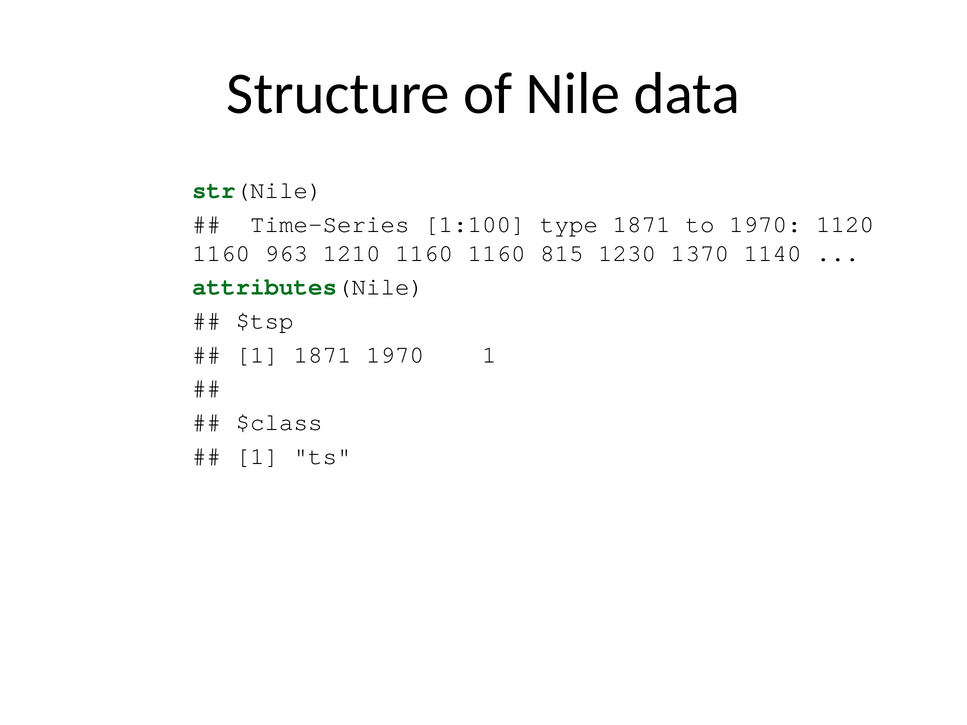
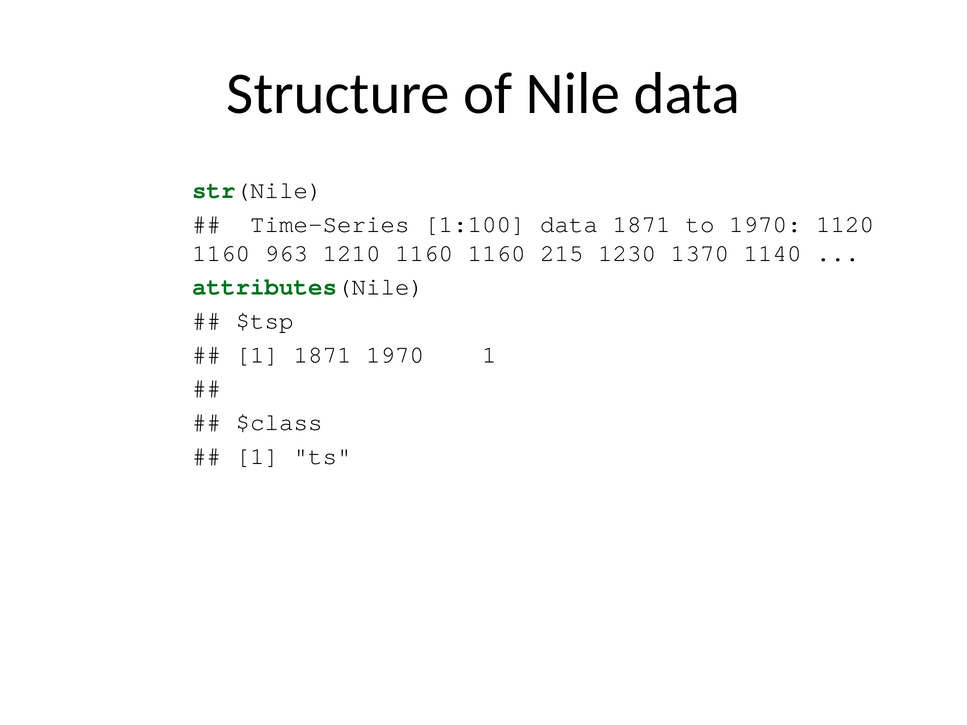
1:100 type: type -> data
815: 815 -> 215
